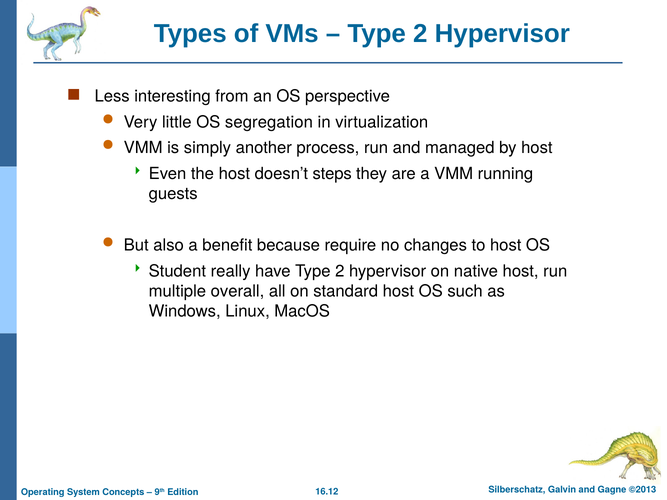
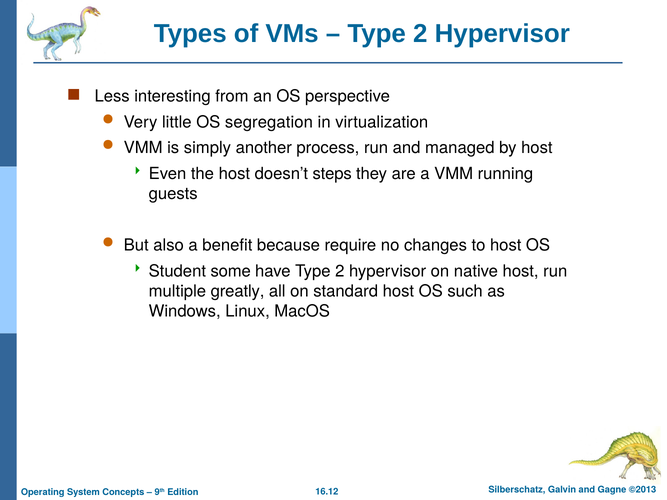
really: really -> some
overall: overall -> greatly
